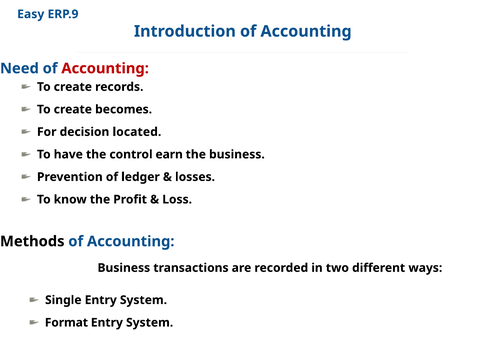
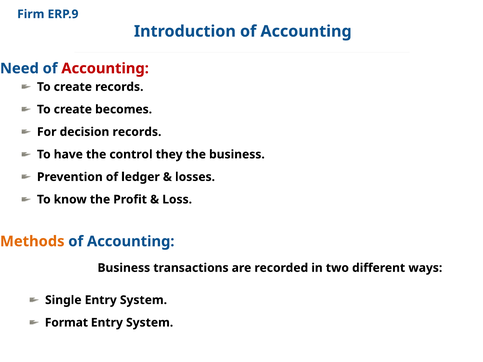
Easy: Easy -> Firm
decision located: located -> records
earn: earn -> they
Methods colour: black -> orange
